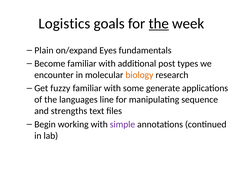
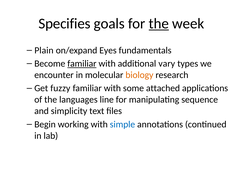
Logistics: Logistics -> Specifies
familiar at (82, 63) underline: none -> present
post: post -> vary
generate: generate -> attached
strengths: strengths -> simplicity
simple colour: purple -> blue
